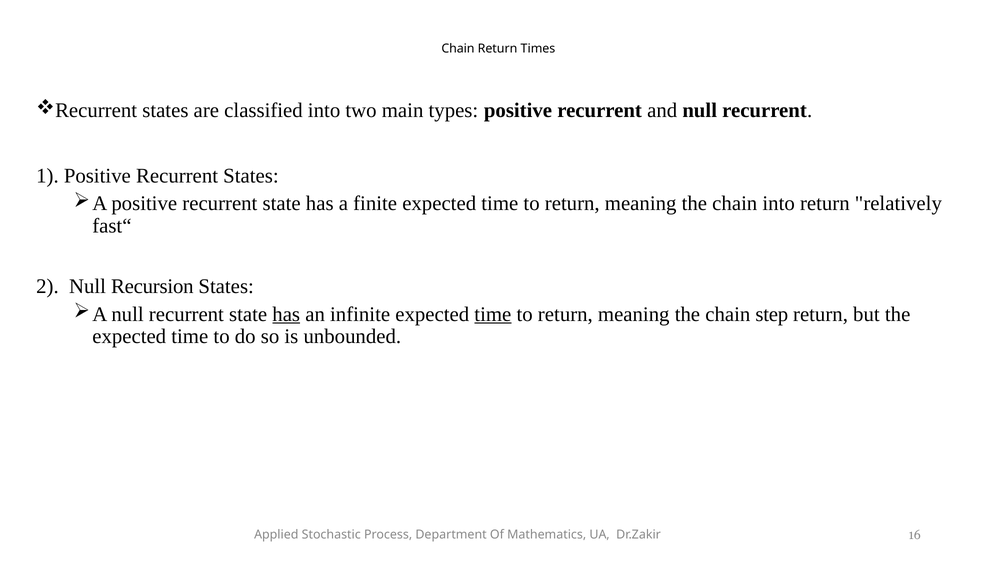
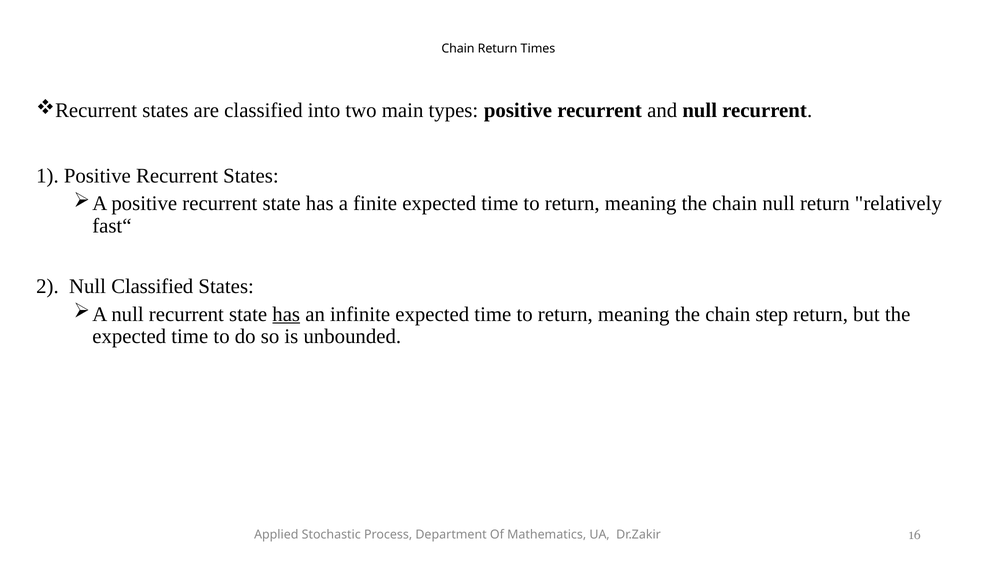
chain into: into -> null
Null Recursion: Recursion -> Classified
time at (493, 314) underline: present -> none
